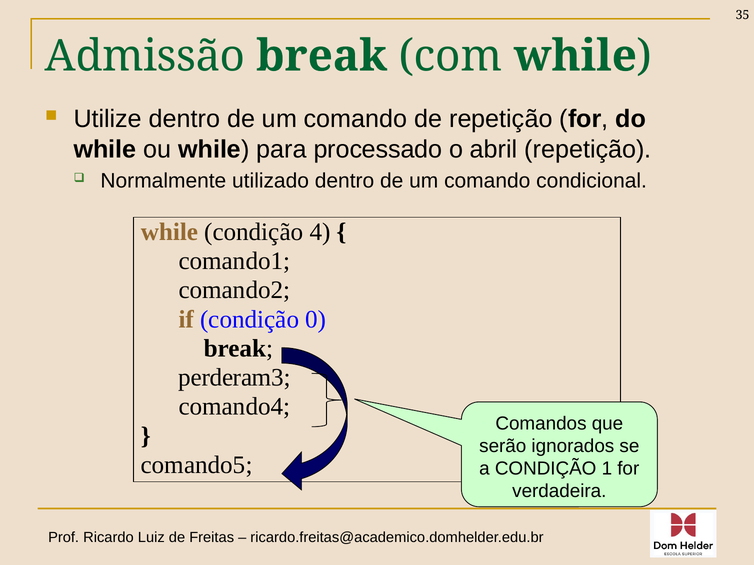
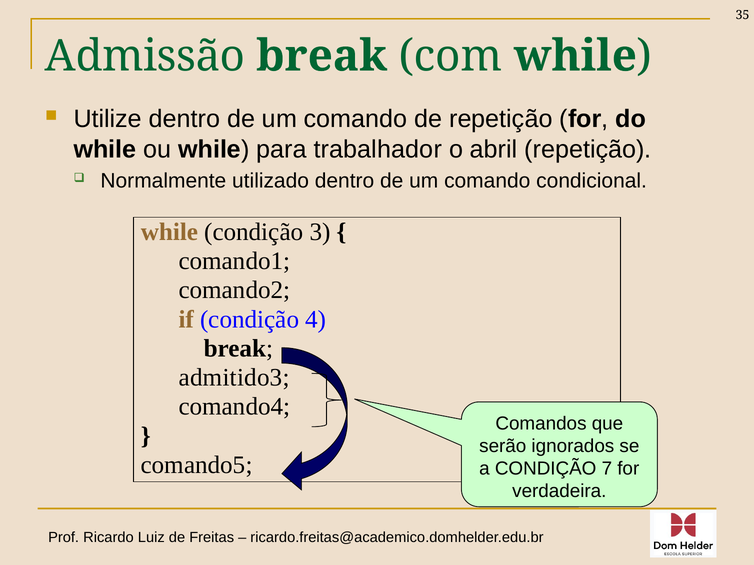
processado: processado -> trabalhador
4: 4 -> 3
0: 0 -> 4
perderam3: perderam3 -> admitido3
1: 1 -> 7
